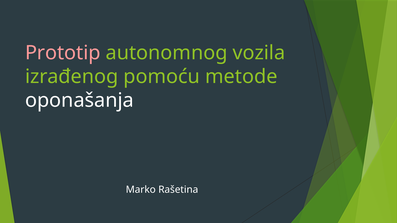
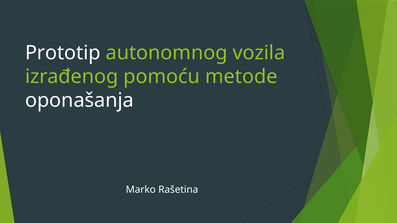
Prototip colour: pink -> white
